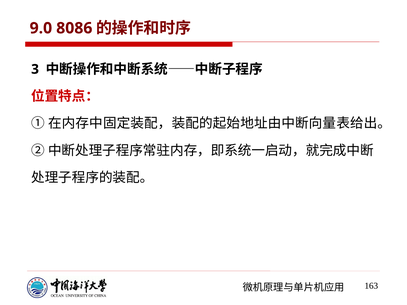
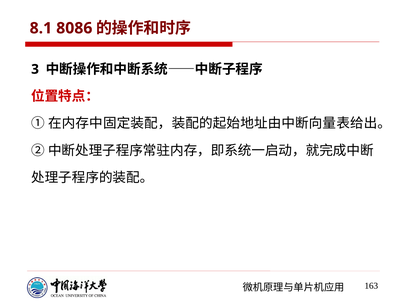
9.0: 9.0 -> 8.1
